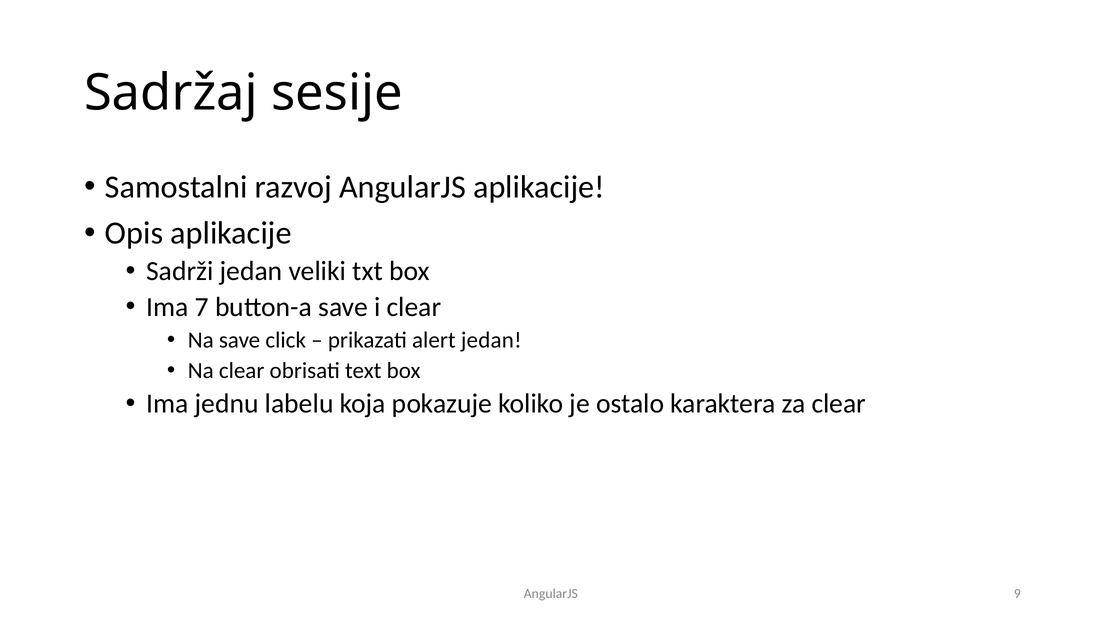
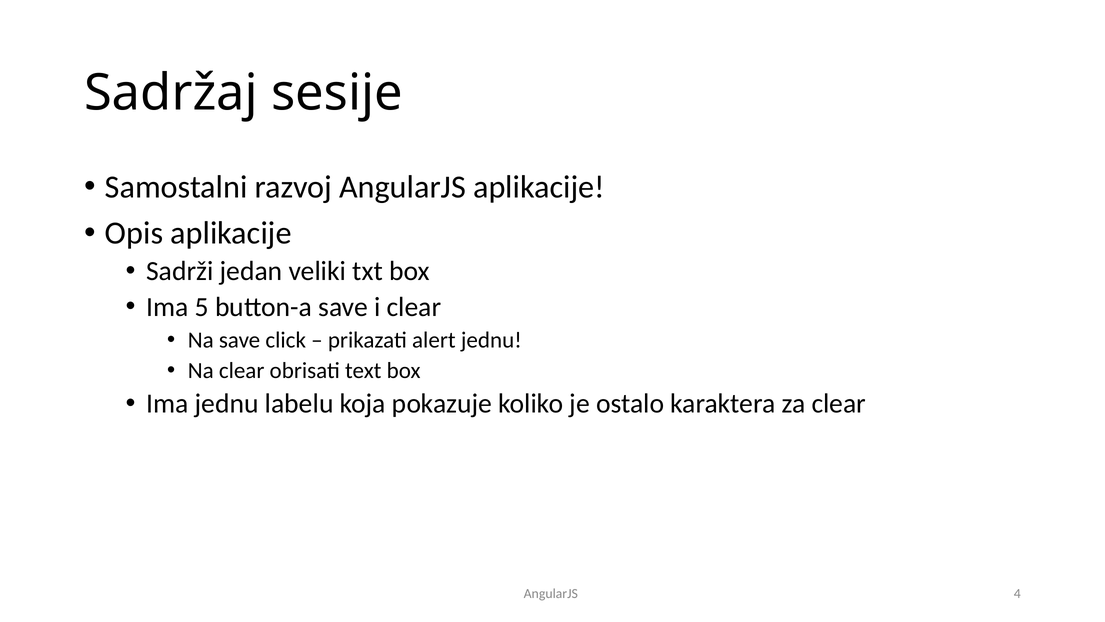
7: 7 -> 5
alert jedan: jedan -> jednu
9: 9 -> 4
